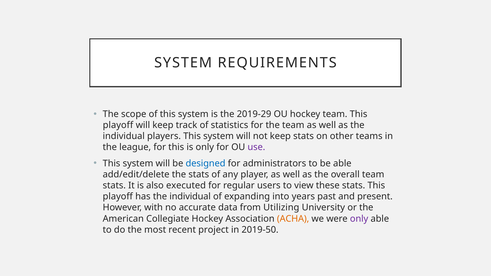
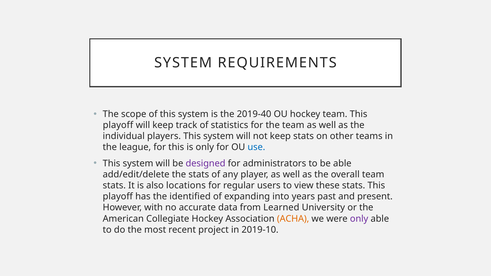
2019-29: 2019-29 -> 2019-40
use colour: purple -> blue
designed colour: blue -> purple
executed: executed -> locations
has the individual: individual -> identified
Utilizing: Utilizing -> Learned
2019-50: 2019-50 -> 2019-10
